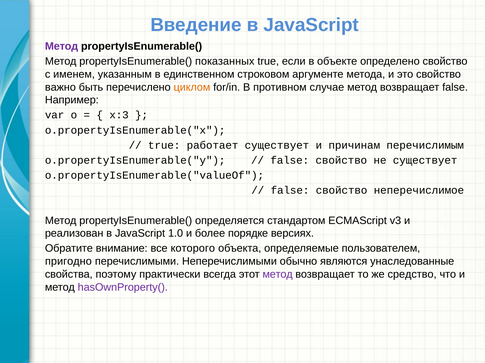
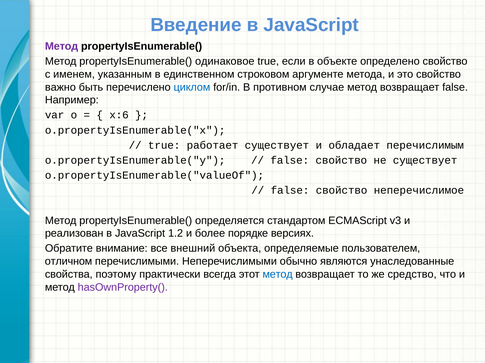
показанных: показанных -> одинаковое
циклом colour: orange -> blue
x:3: x:3 -> x:6
причинам: причинам -> обладает
1.0: 1.0 -> 1.2
которого: которого -> внешний
пригодно: пригодно -> отличном
метод at (278, 275) colour: purple -> blue
